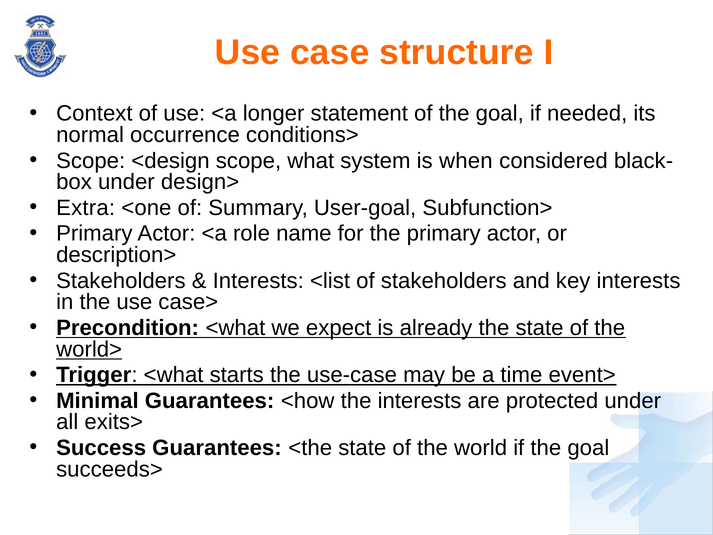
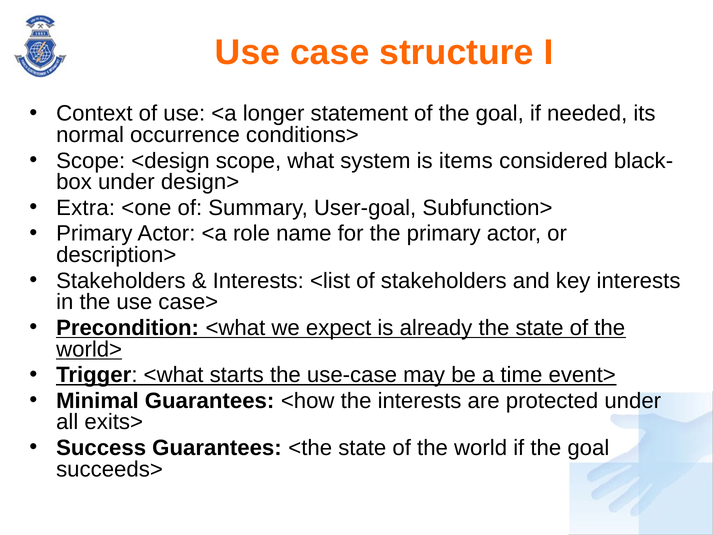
when: when -> items
